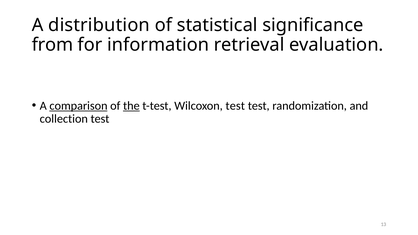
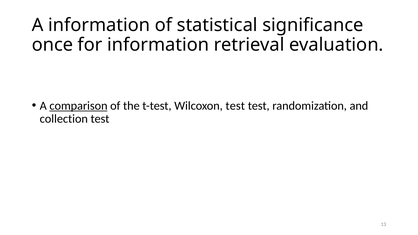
A distribution: distribution -> information
from: from -> once
the underline: present -> none
